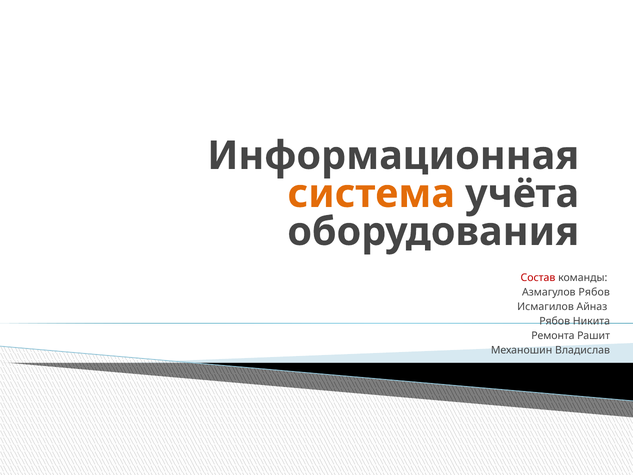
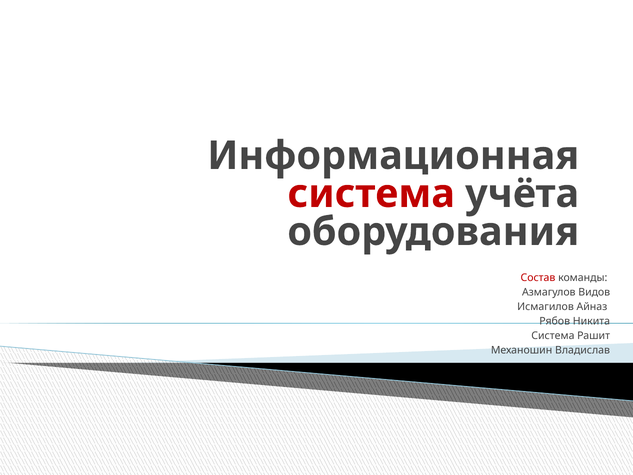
система at (371, 194) colour: orange -> red
Азмагулов Рябов: Рябов -> Видов
Ремонта at (553, 336): Ремонта -> Система
